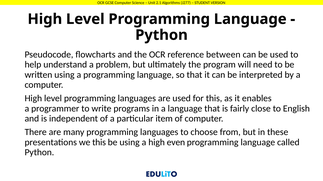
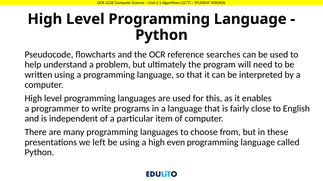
between: between -> searches
we this: this -> left
